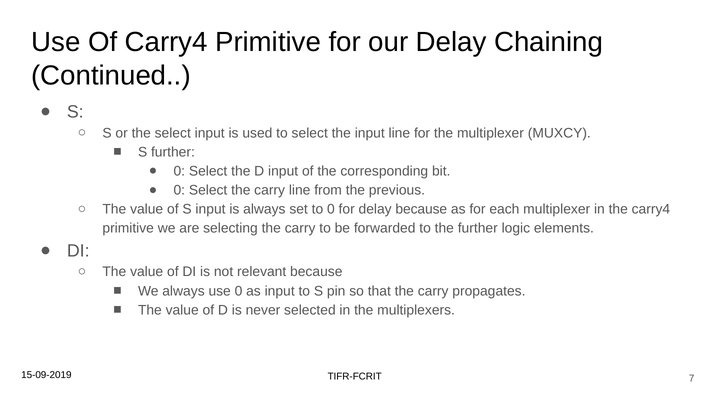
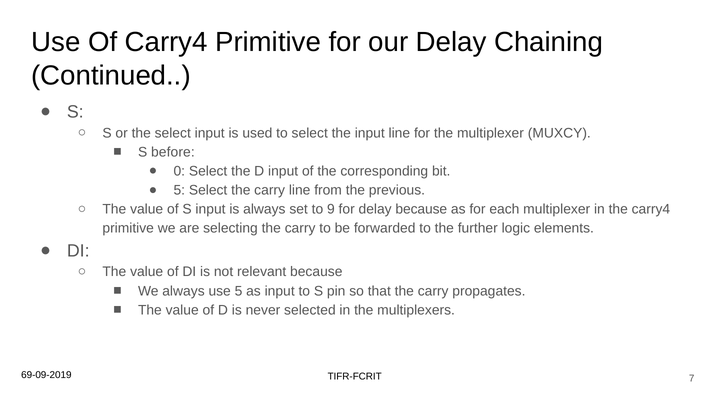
S further: further -> before
0 at (179, 190): 0 -> 5
to 0: 0 -> 9
use 0: 0 -> 5
15-09-2019: 15-09-2019 -> 69-09-2019
